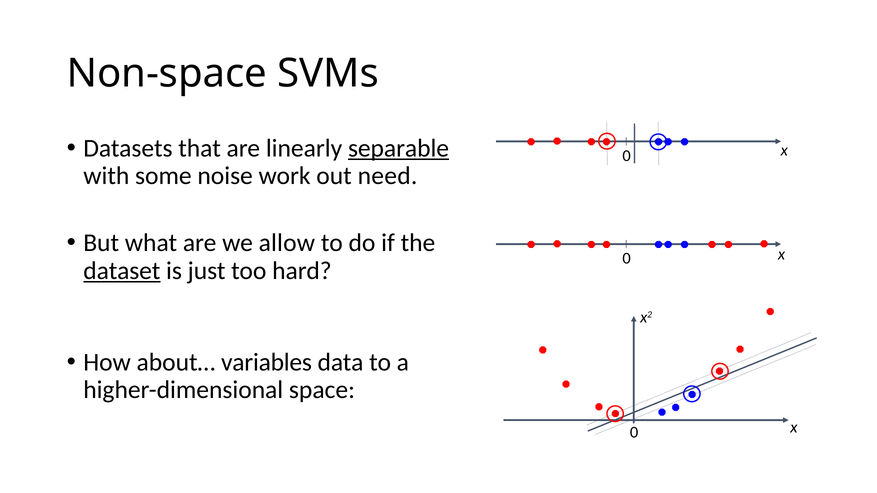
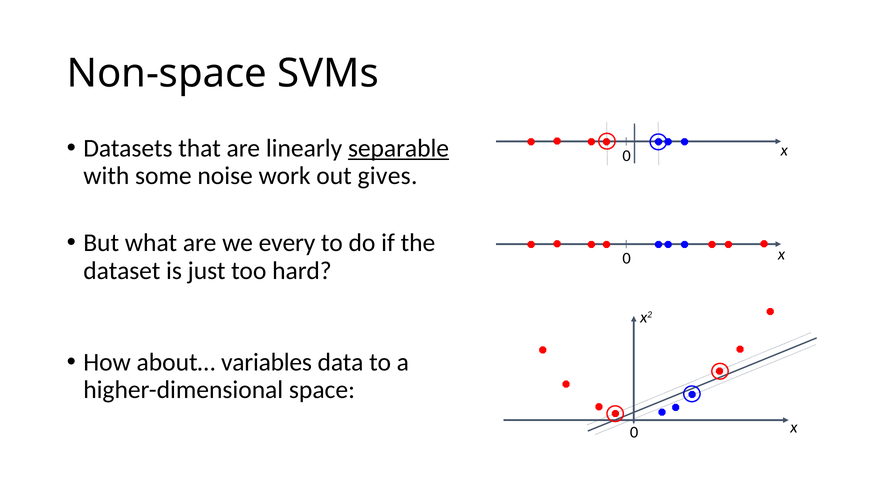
need: need -> gives
allow: allow -> every
dataset underline: present -> none
